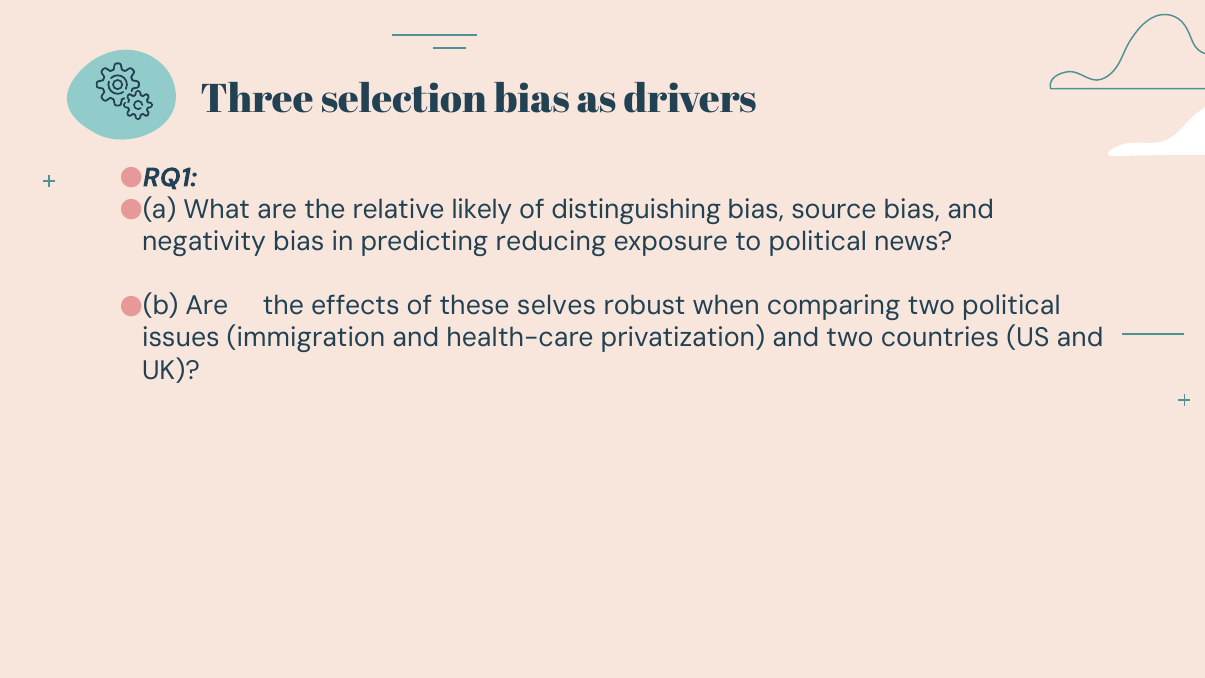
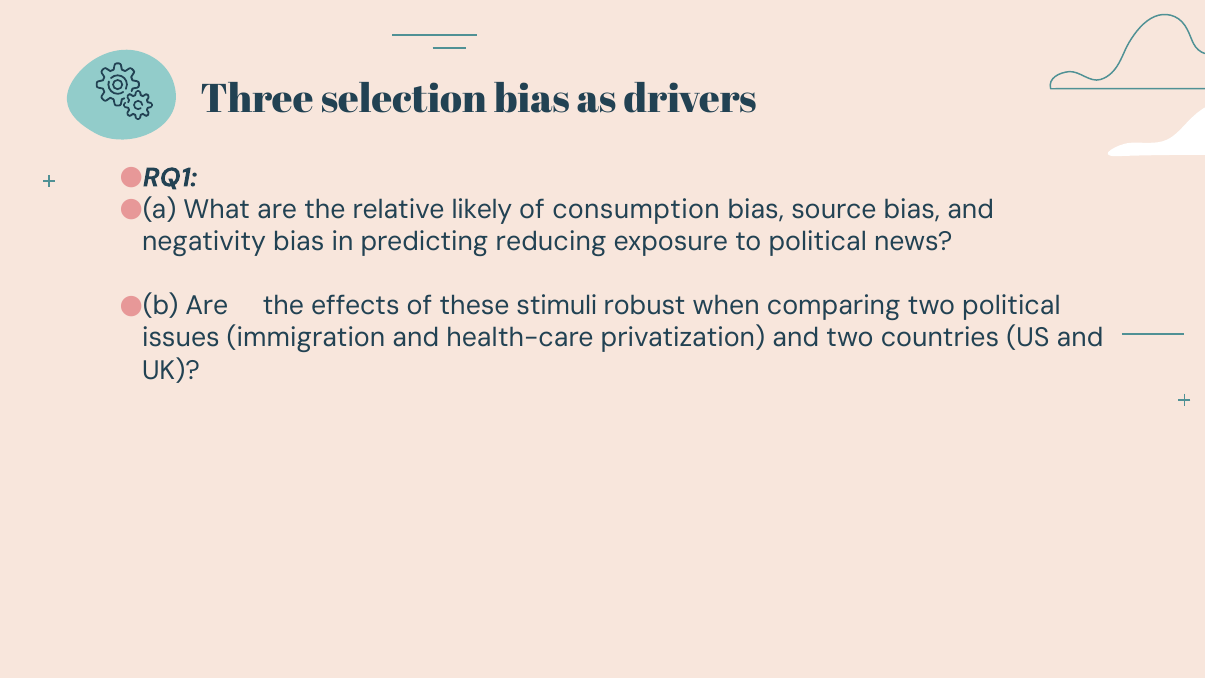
distinguishing: distinguishing -> consumption
selves: selves -> stimuli
